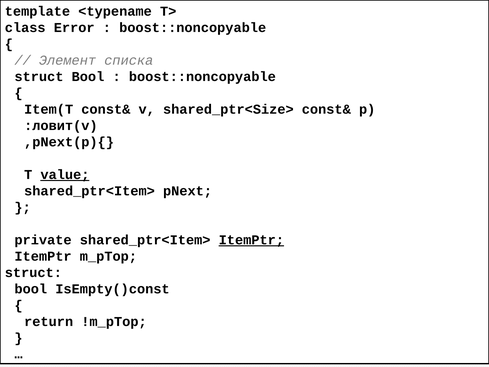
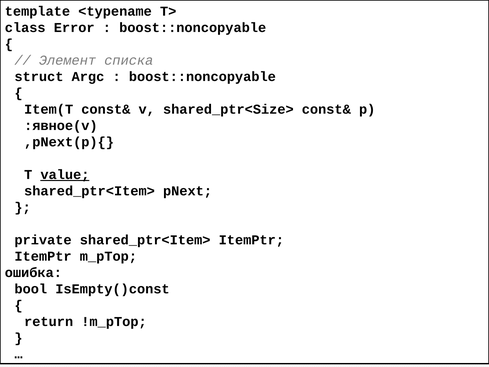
Bool at (88, 77): Bool -> Argc
:ловит(v: :ловит(v -> :явное(v
ItemPtr at (251, 240) underline: present -> none
struct at (33, 272): struct -> ошибка
